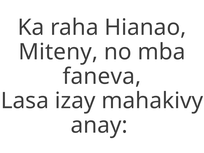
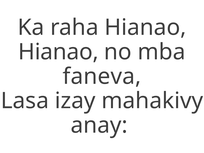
Miteny at (58, 52): Miteny -> Hianao
